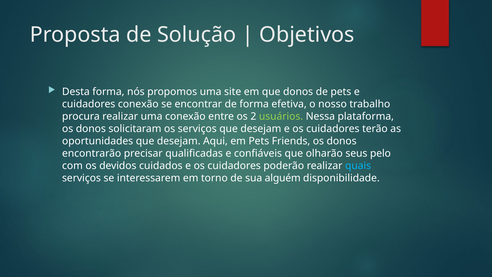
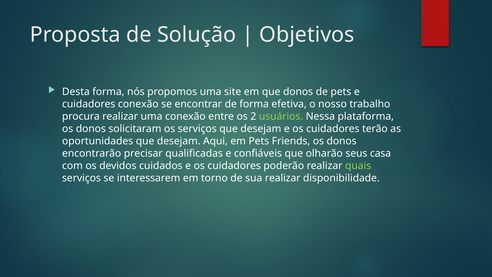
pelo: pelo -> casa
quais colour: light blue -> light green
sua alguém: alguém -> realizar
